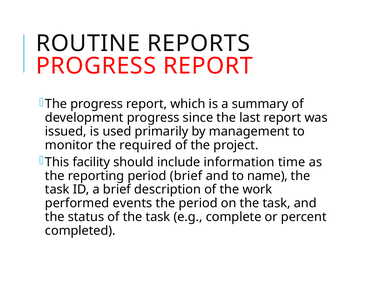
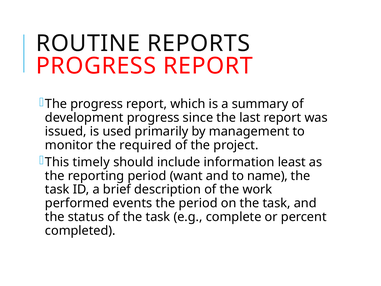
facility: facility -> timely
time: time -> least
period brief: brief -> want
